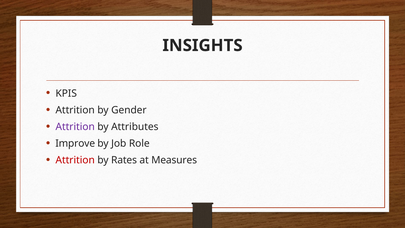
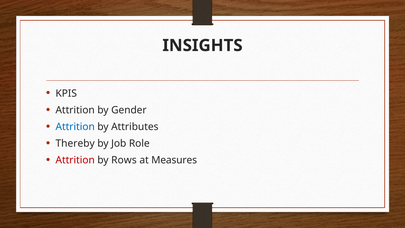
Attrition at (75, 127) colour: purple -> blue
Improve: Improve -> Thereby
Rates: Rates -> Rows
